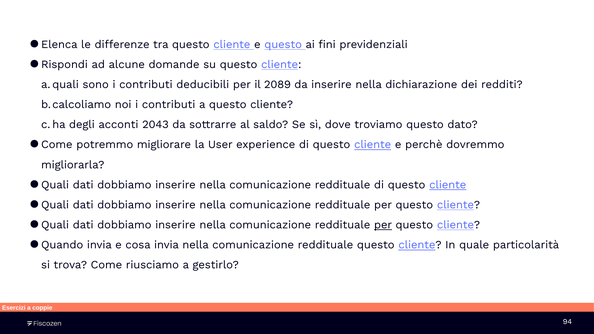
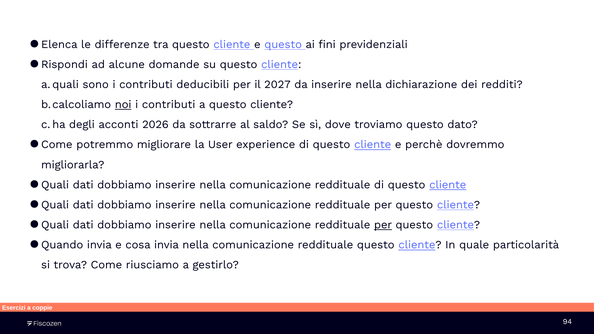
2089: 2089 -> 2027
noi underline: none -> present
2043: 2043 -> 2026
